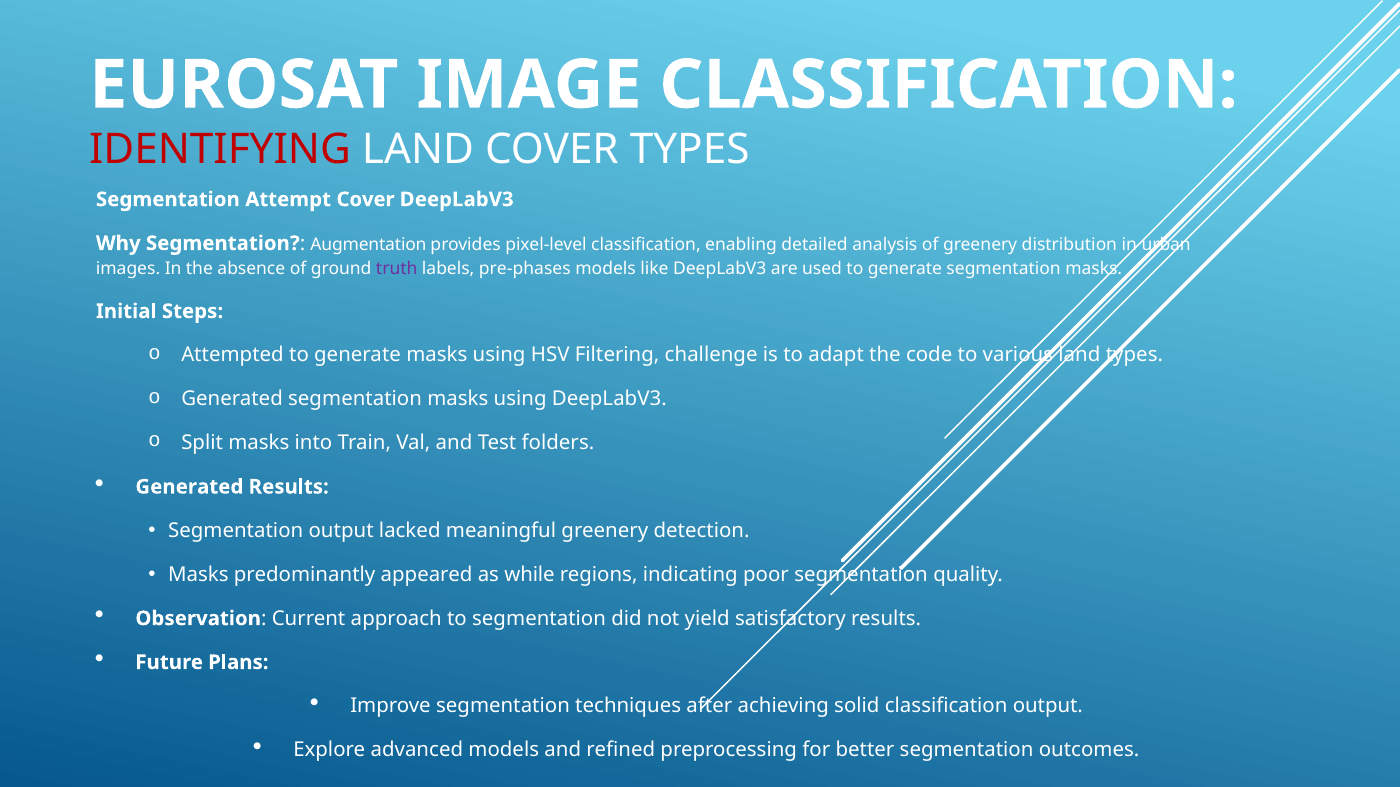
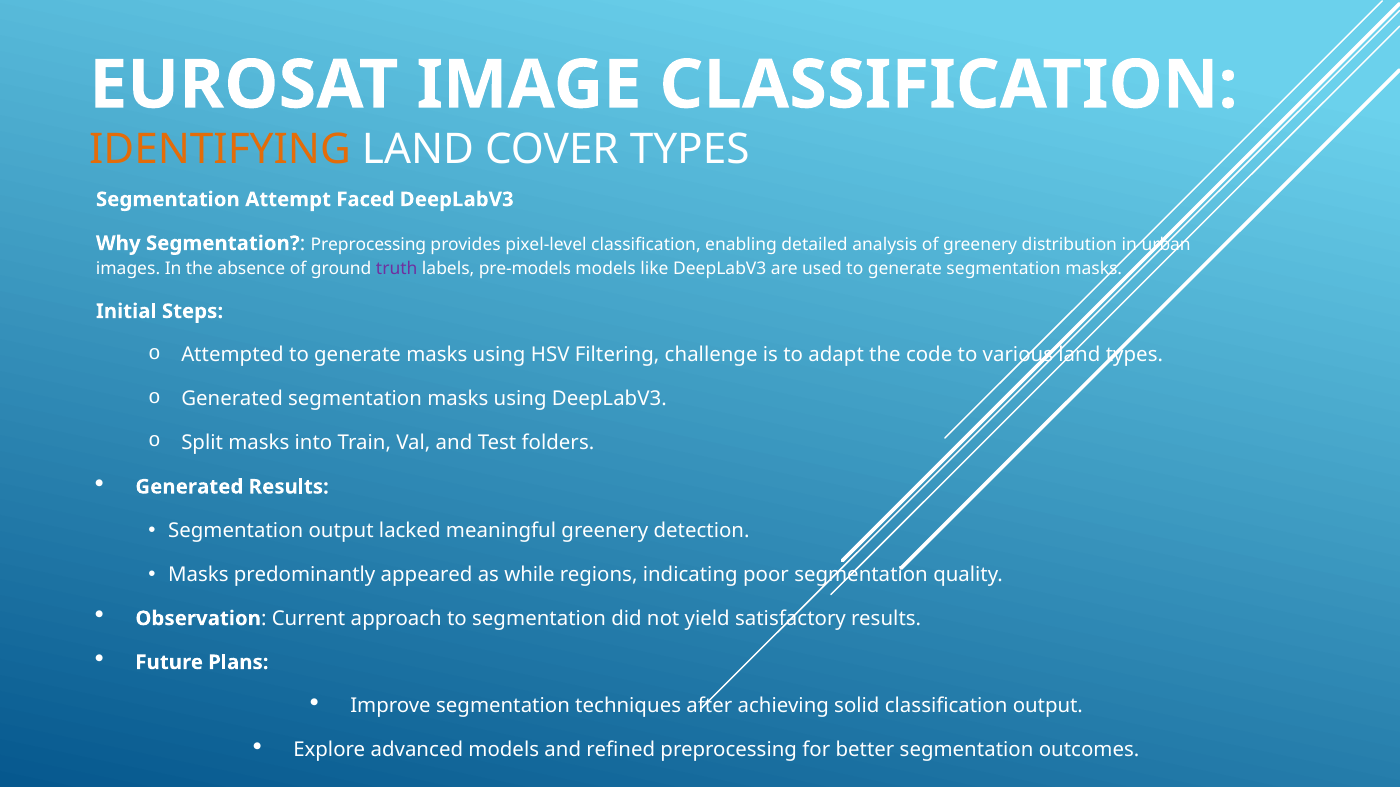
IDENTIFYING colour: red -> orange
Attempt Cover: Cover -> Faced
Segmentation Augmentation: Augmentation -> Preprocessing
pre-phases: pre-phases -> pre-models
